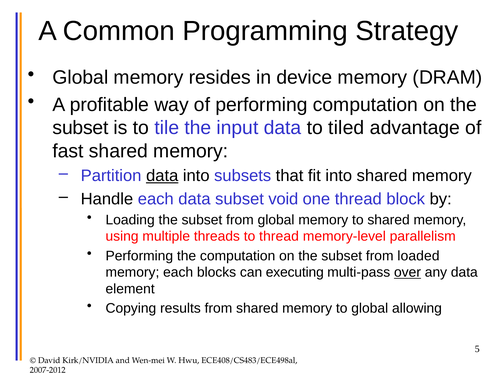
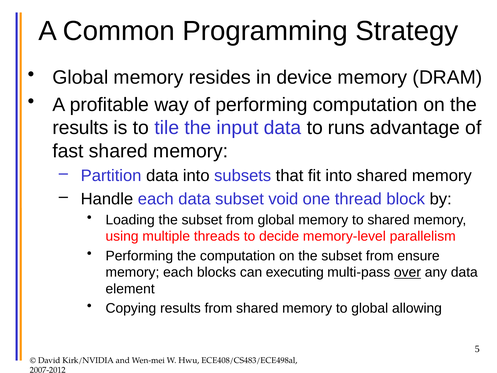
subset at (81, 128): subset -> results
tiled: tiled -> runs
data at (162, 176) underline: present -> none
to thread: thread -> decide
loaded: loaded -> ensure
